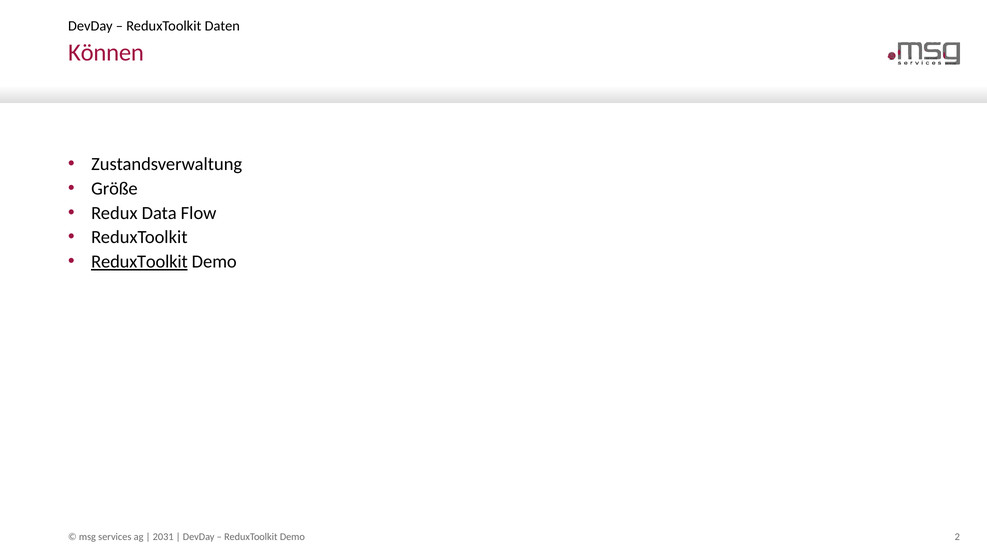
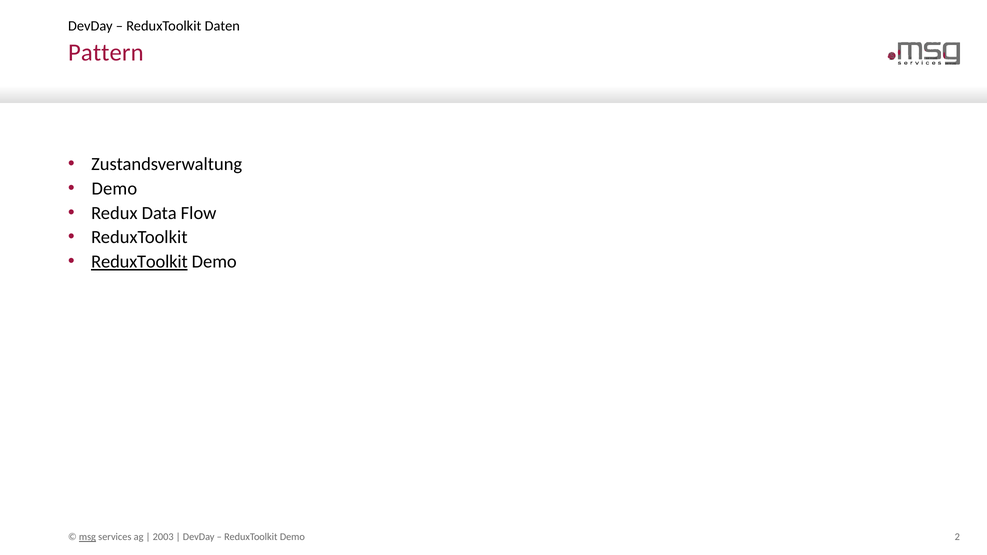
Können: Können -> Pattern
Größe at (114, 189): Größe -> Demo
msg underline: none -> present
2031: 2031 -> 2003
